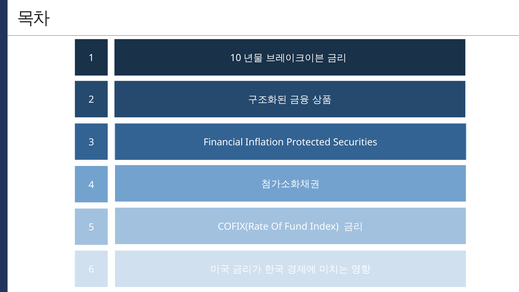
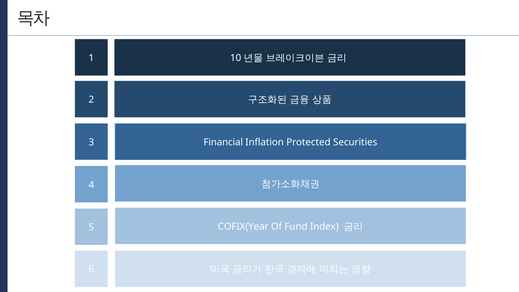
COFIX(Rate: COFIX(Rate -> COFIX(Year
